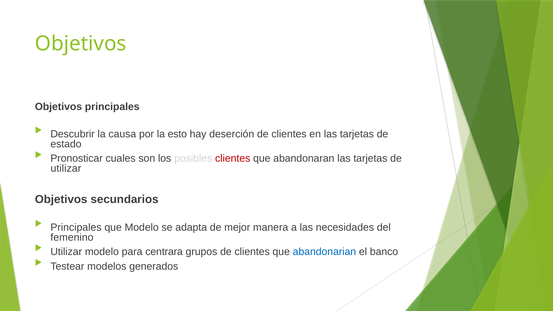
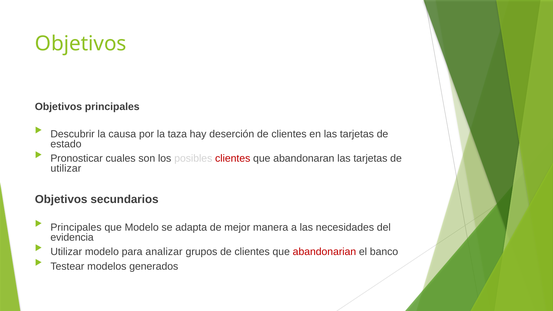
esto: esto -> taza
femenino: femenino -> evidencia
centrara: centrara -> analizar
abandonarian colour: blue -> red
